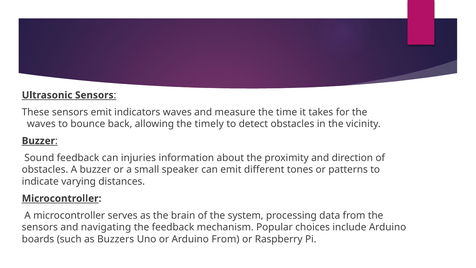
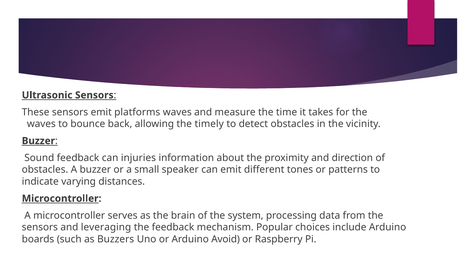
indicators: indicators -> platforms
navigating: navigating -> leveraging
Arduino From: From -> Avoid
